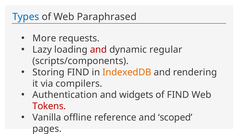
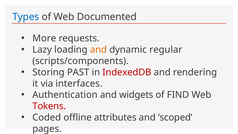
Paraphrased: Paraphrased -> Documented
and at (98, 50) colour: red -> orange
Storing FIND: FIND -> PAST
IndexedDB colour: orange -> red
compilers: compilers -> interfaces
Vanilla: Vanilla -> Coded
reference: reference -> attributes
